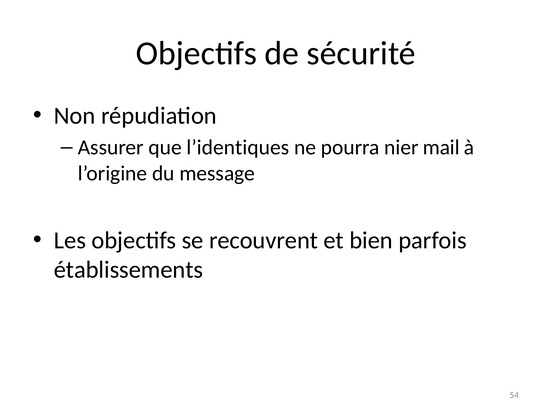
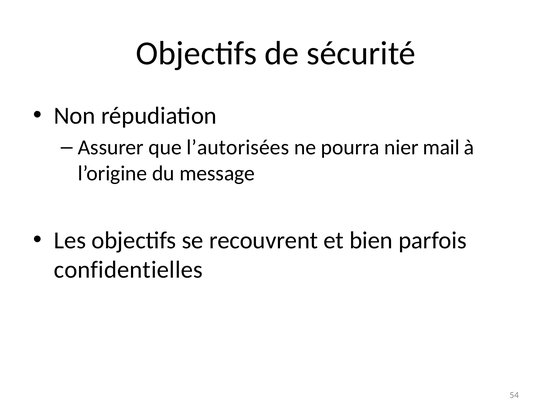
l’identiques: l’identiques -> l’autorisées
établissements: établissements -> confidentielles
